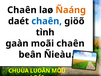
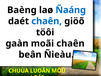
Chaên at (22, 10): Chaên -> Baèng
Ñaáng colour: orange -> blue
tình: tình -> töôi
